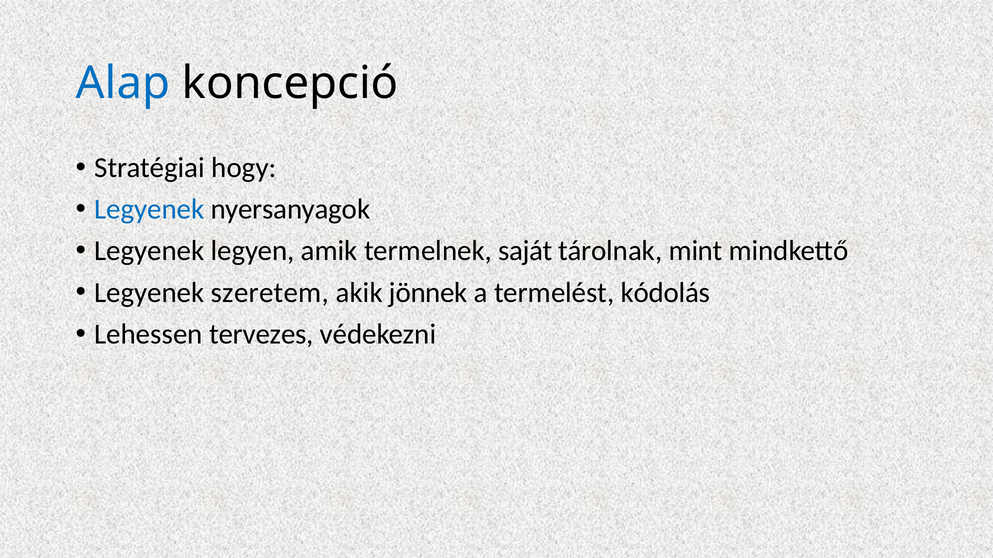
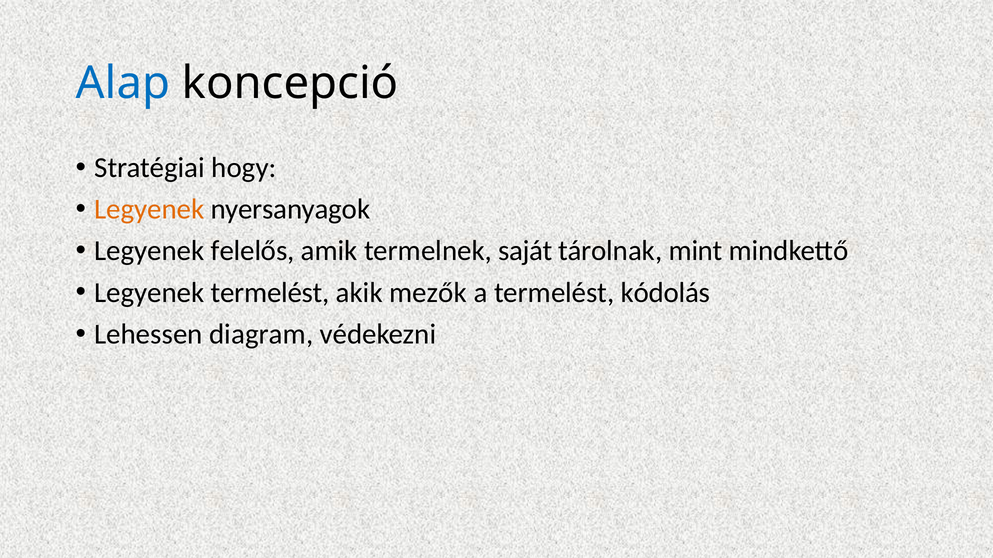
Legyenek at (149, 210) colour: blue -> orange
legyen: legyen -> felelős
Legyenek szeretem: szeretem -> termelést
jönnek: jönnek -> mezők
tervezes: tervezes -> diagram
